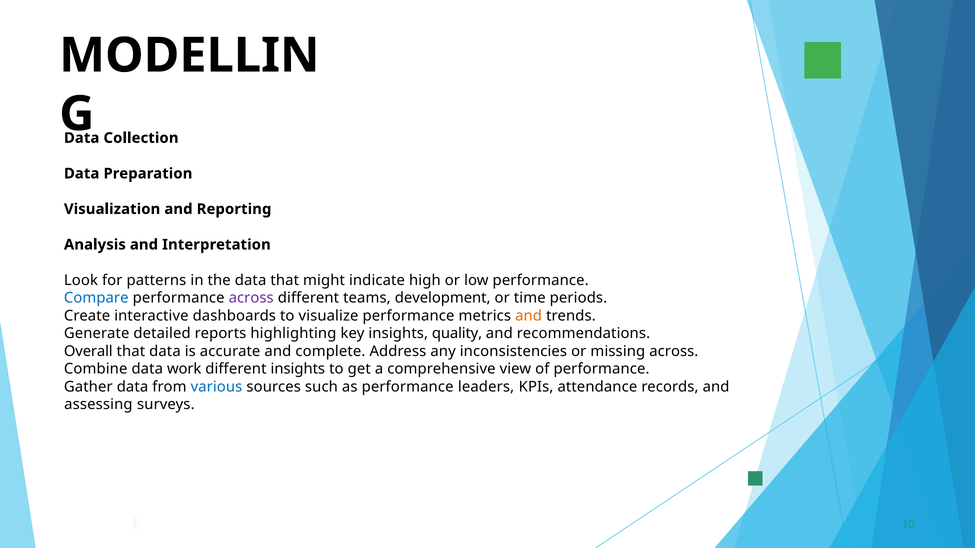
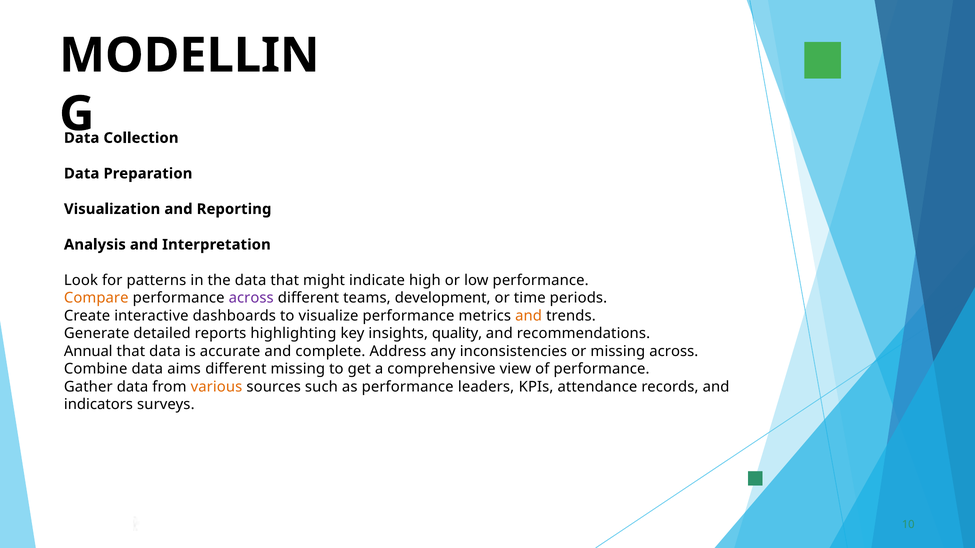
Compare colour: blue -> orange
Overall: Overall -> Annual
work: work -> aims
different insights: insights -> missing
various colour: blue -> orange
assessing: assessing -> indicators
